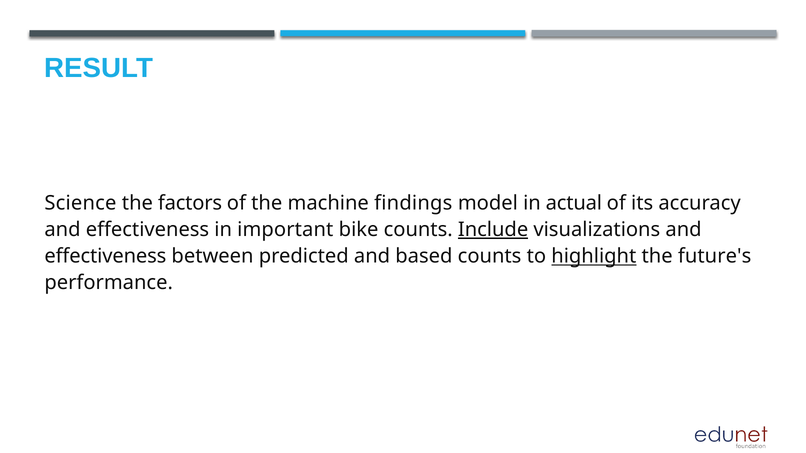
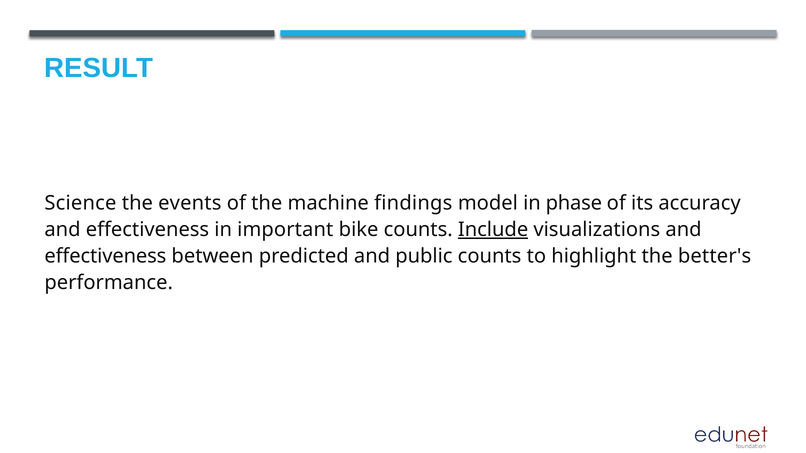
factors: factors -> events
actual: actual -> phase
based: based -> public
highlight underline: present -> none
future's: future's -> better's
